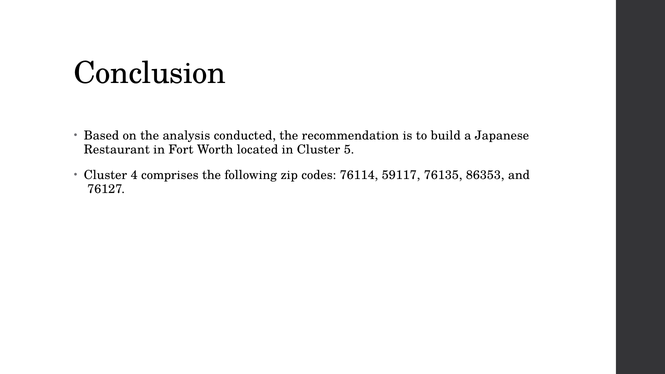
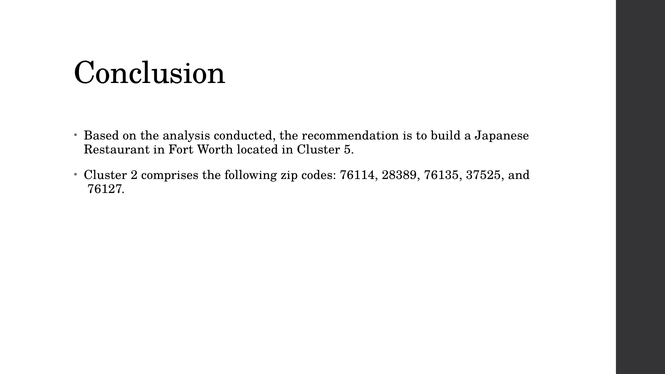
4: 4 -> 2
59117: 59117 -> 28389
86353: 86353 -> 37525
